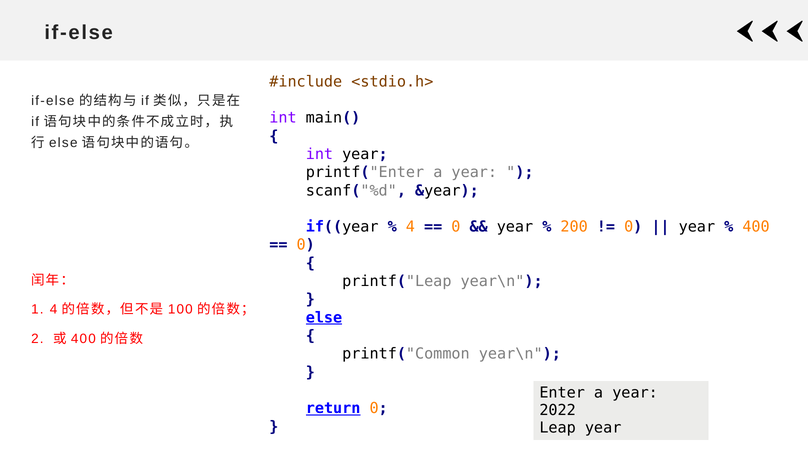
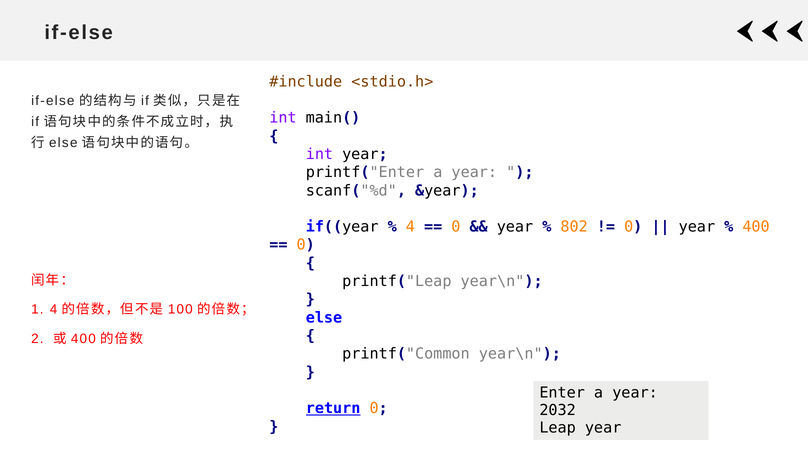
200: 200 -> 802
else at (324, 318) underline: present -> none
2022: 2022 -> 2032
